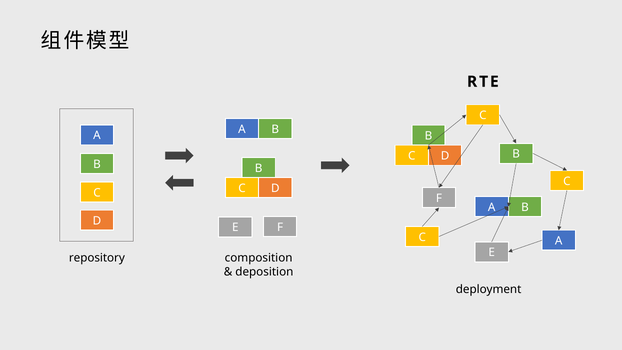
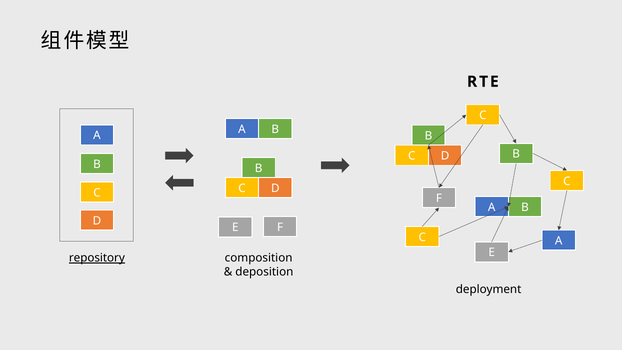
repository underline: none -> present
